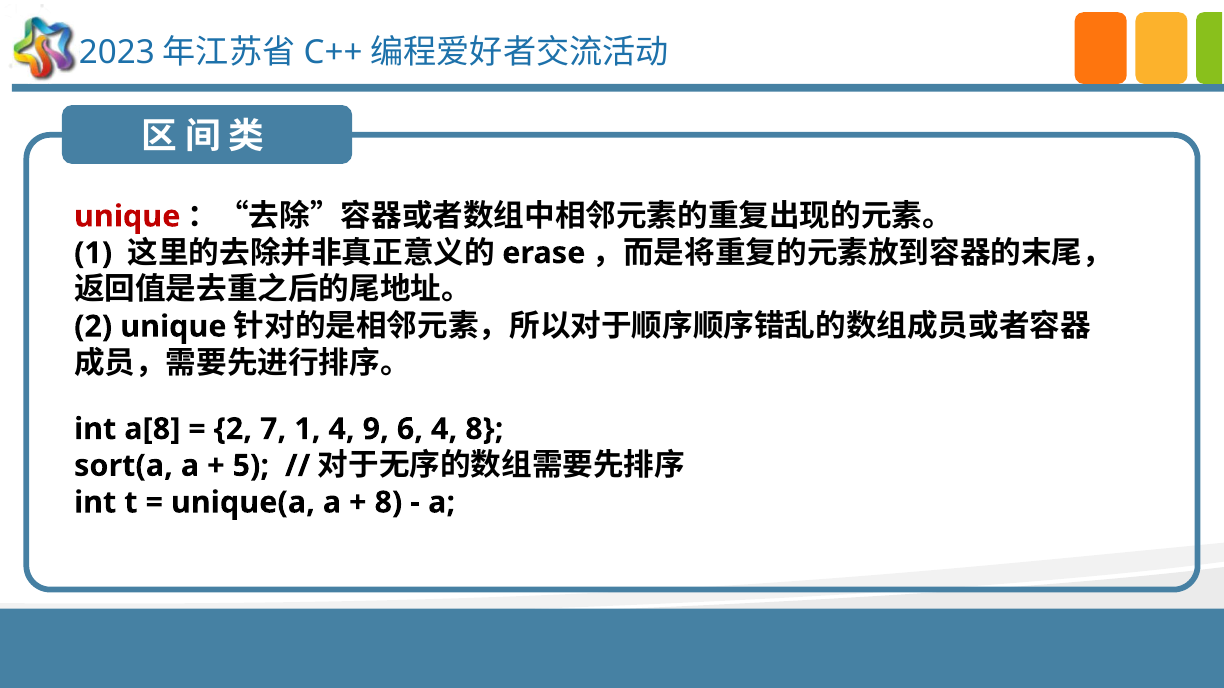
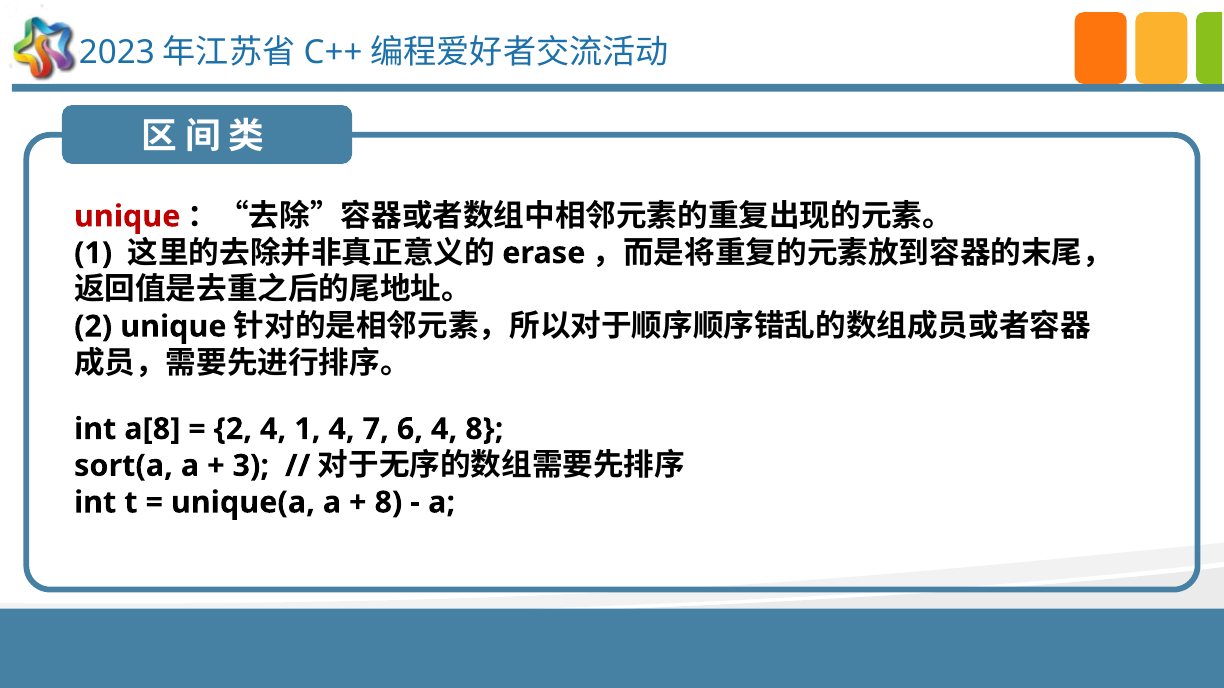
2 7: 7 -> 4
9: 9 -> 7
5: 5 -> 3
